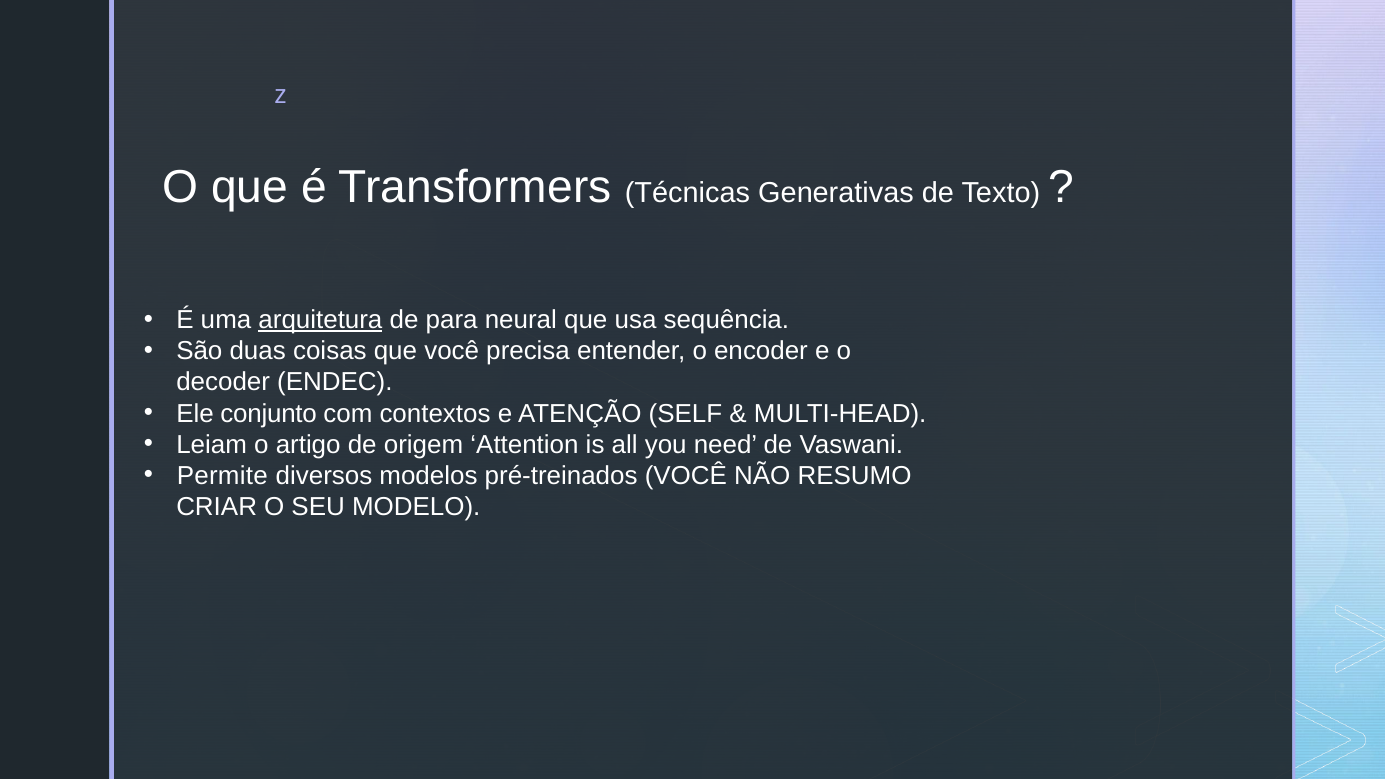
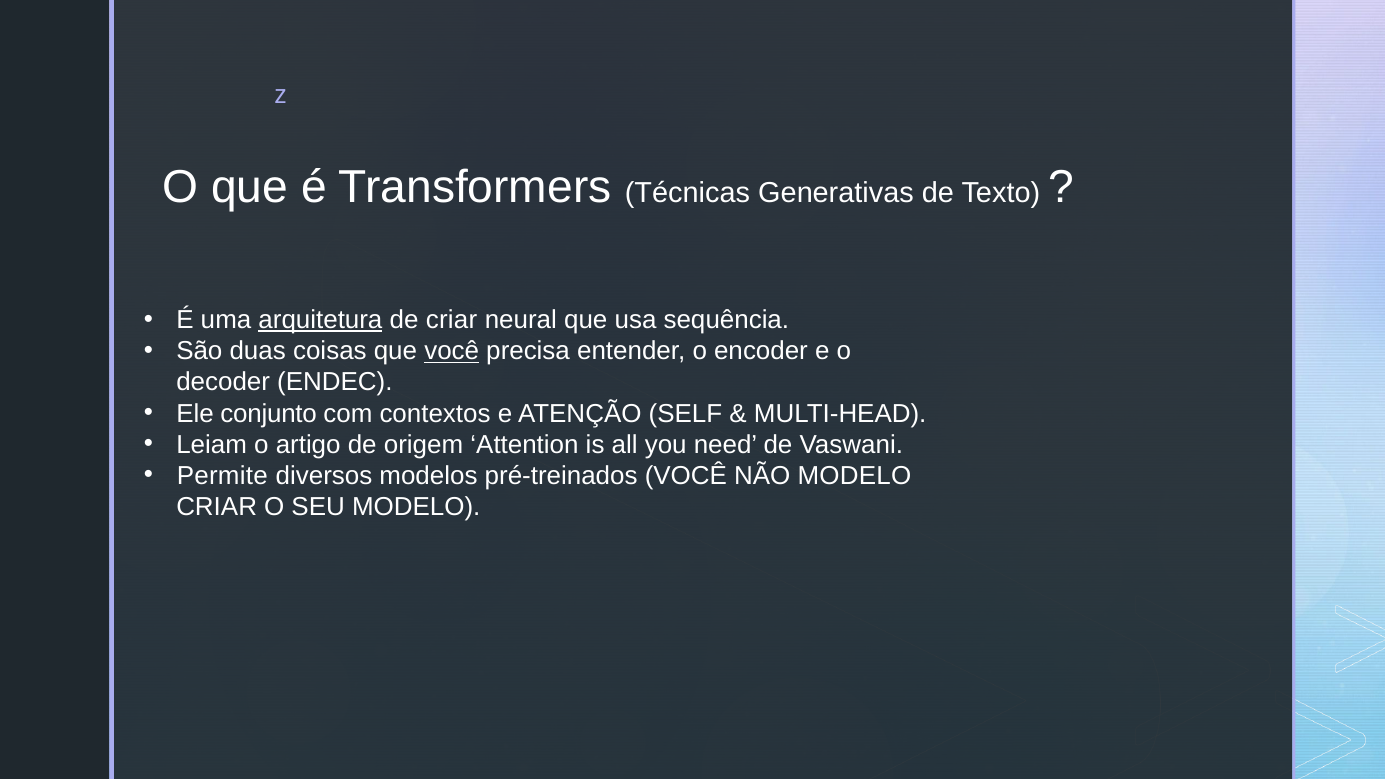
de para: para -> criar
você at (452, 351) underline: none -> present
NÃO RESUMO: RESUMO -> MODELO
